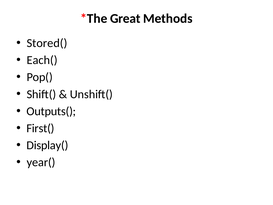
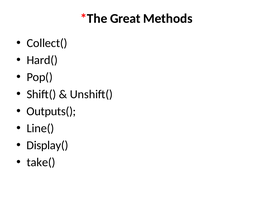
Stored(: Stored( -> Collect(
Each(: Each( -> Hard(
First(: First( -> Line(
year(: year( -> take(
